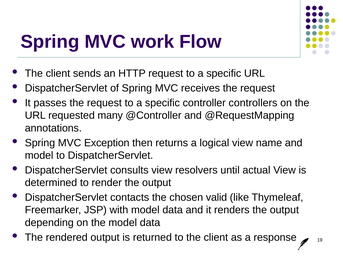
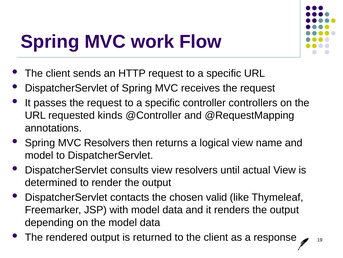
many: many -> kinds
MVC Exception: Exception -> Resolvers
